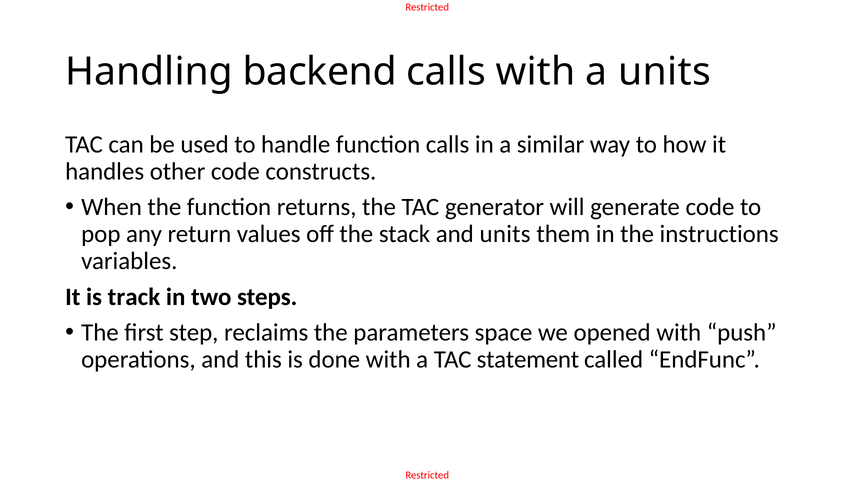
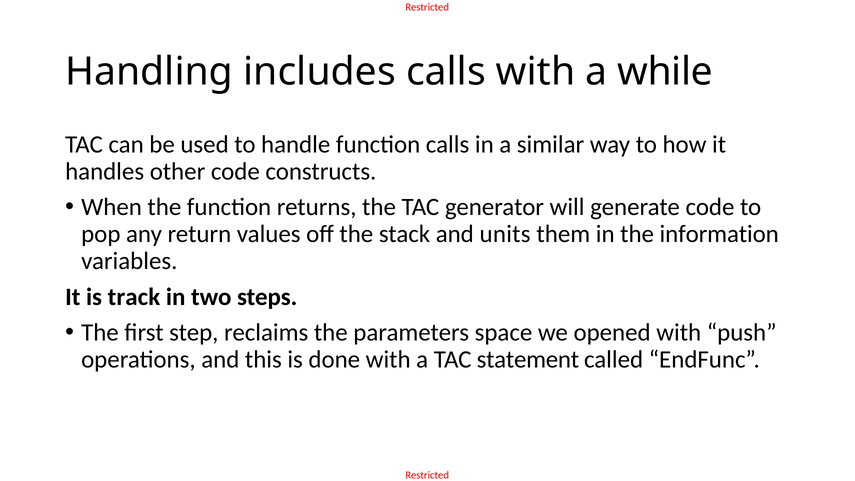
backend: backend -> includes
a units: units -> while
instructions: instructions -> information
